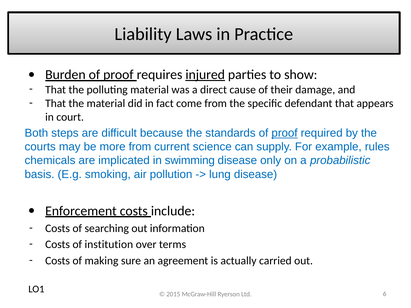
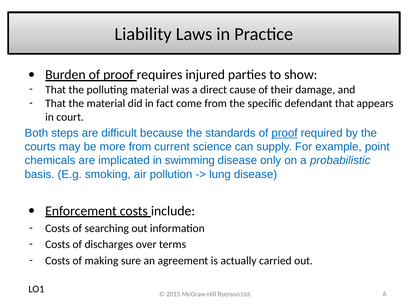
injured underline: present -> none
rules: rules -> point
institution: institution -> discharges
